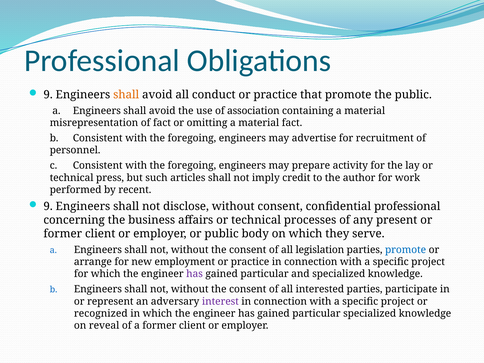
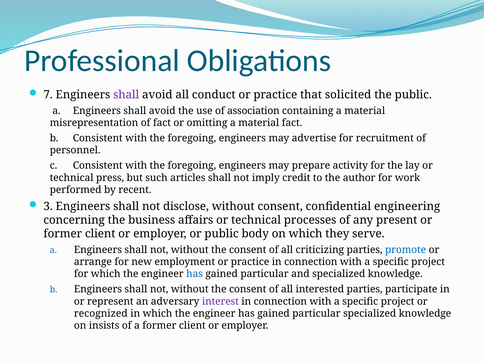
9 at (48, 95): 9 -> 7
shall at (126, 95) colour: orange -> purple
that promote: promote -> solicited
9 at (48, 206): 9 -> 3
confidential professional: professional -> engineering
legislation: legislation -> criticizing
has at (195, 274) colour: purple -> blue
reveal: reveal -> insists
